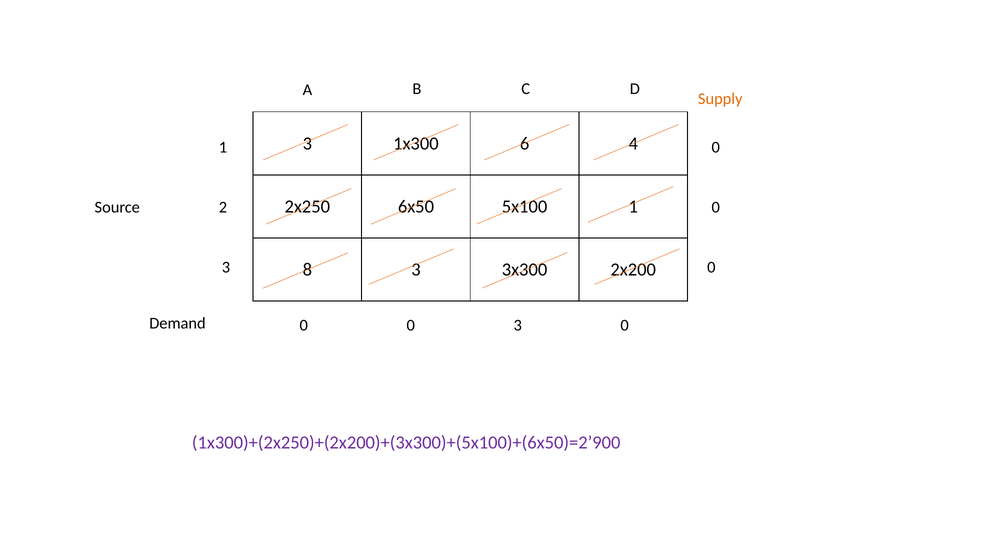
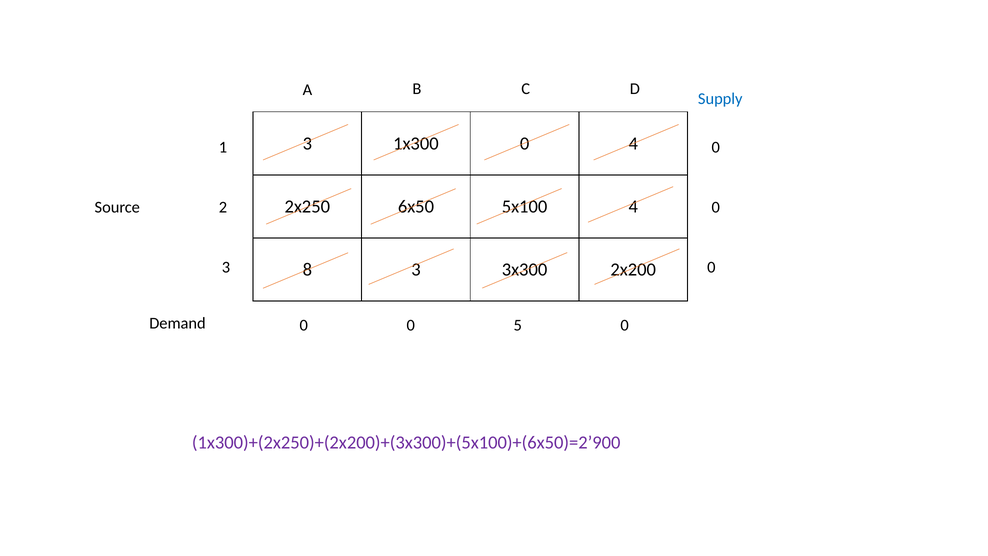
Supply colour: orange -> blue
1x300 6: 6 -> 0
5x100 1: 1 -> 4
0 3: 3 -> 5
